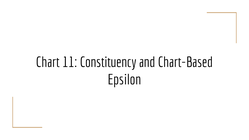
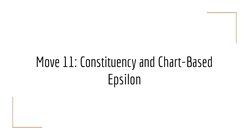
Chart: Chart -> Move
